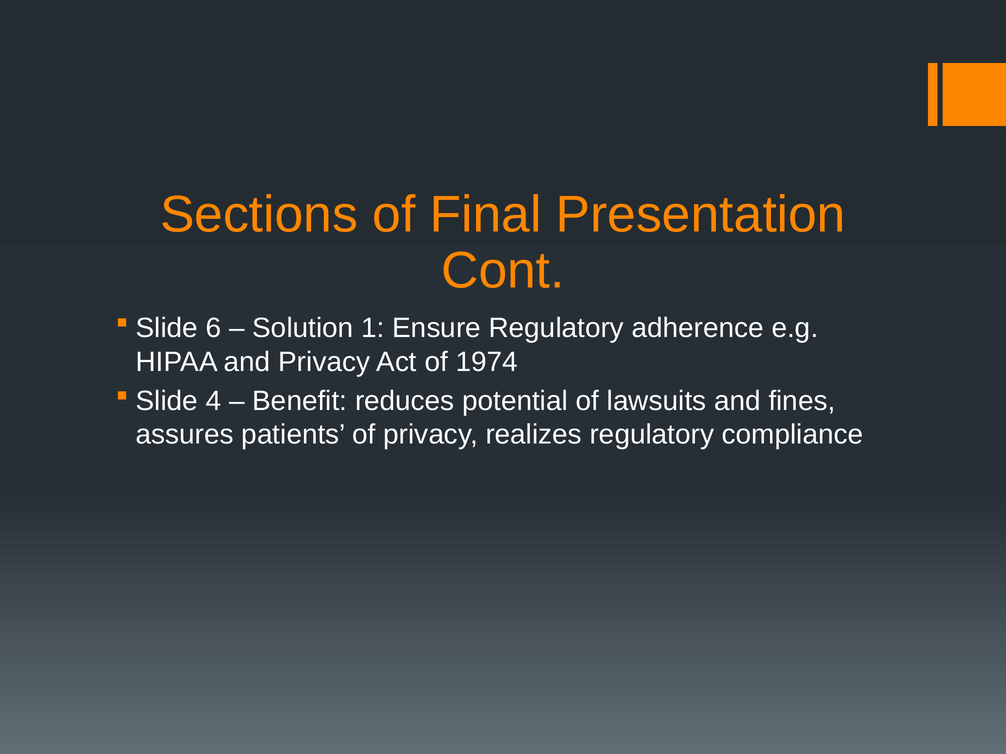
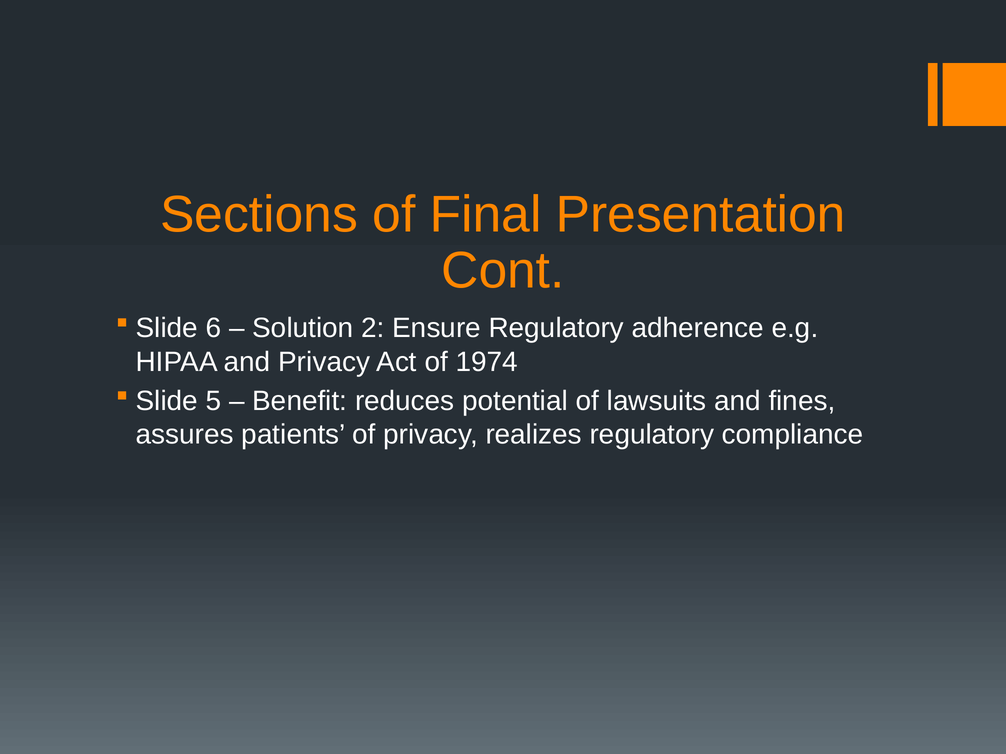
1: 1 -> 2
4: 4 -> 5
